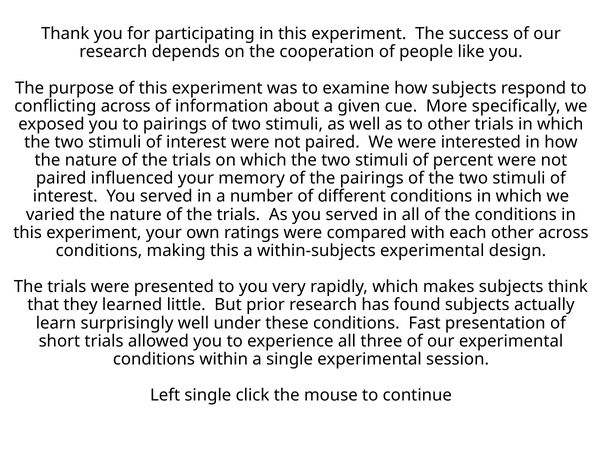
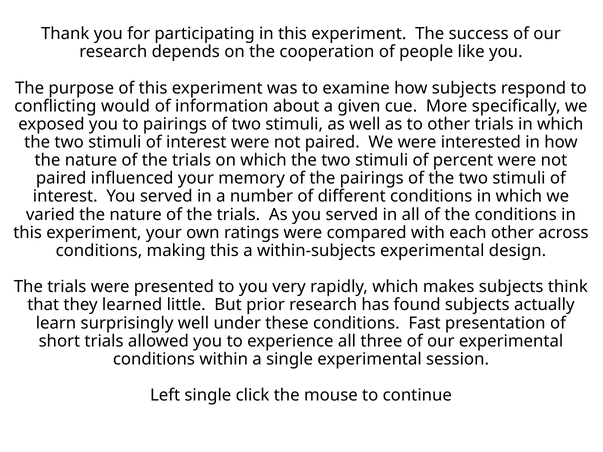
conflicting across: across -> would
